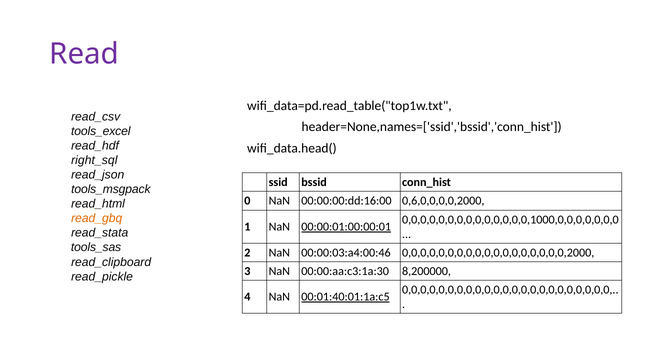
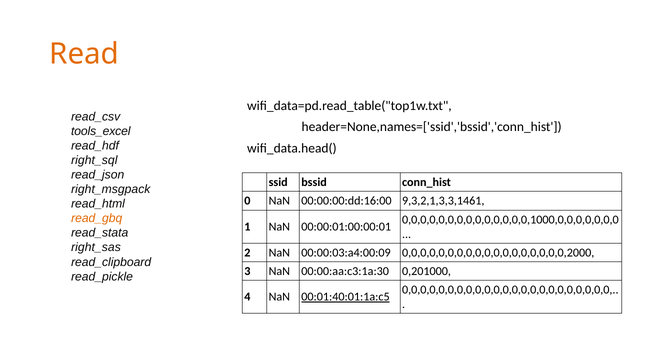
Read colour: purple -> orange
tools_msgpack: tools_msgpack -> right_msgpack
0,6,0,0,0,0,2000: 0,6,0,0,0,0,2000 -> 9,3,2,1,3,3,1461
00:00:01:00:00:01 underline: present -> none
tools_sas: tools_sas -> right_sas
00:00:03:a4:00:46: 00:00:03:a4:00:46 -> 00:00:03:a4:00:09
8,200000: 8,200000 -> 0,201000
